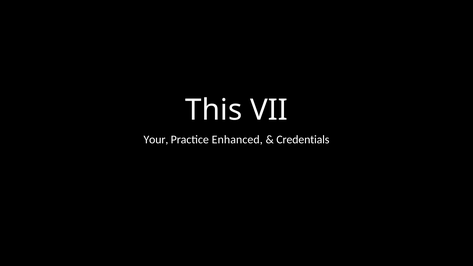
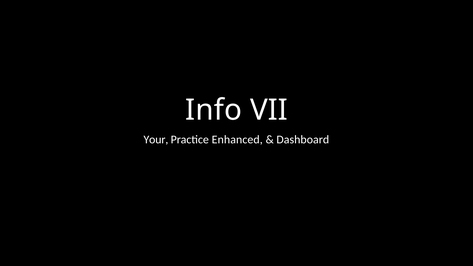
This: This -> Info
Credentials: Credentials -> Dashboard
